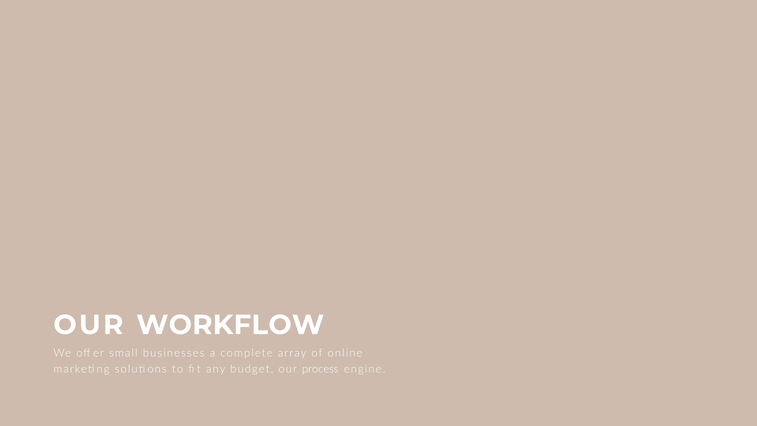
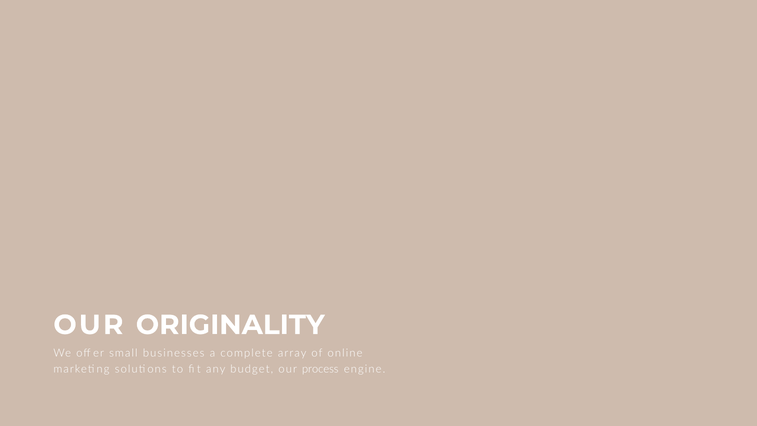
WORKFLOW: WORKFLOW -> ORIGINALITY
